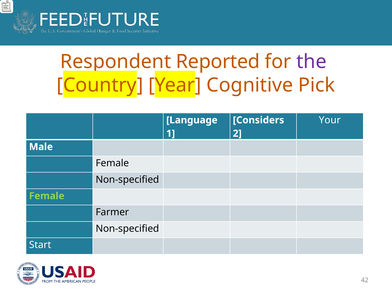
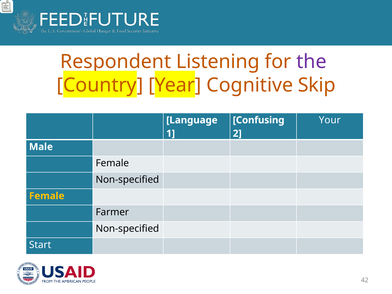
Reported: Reported -> Listening
Pick: Pick -> Skip
Considers: Considers -> Confusing
Female at (47, 196) colour: light green -> yellow
